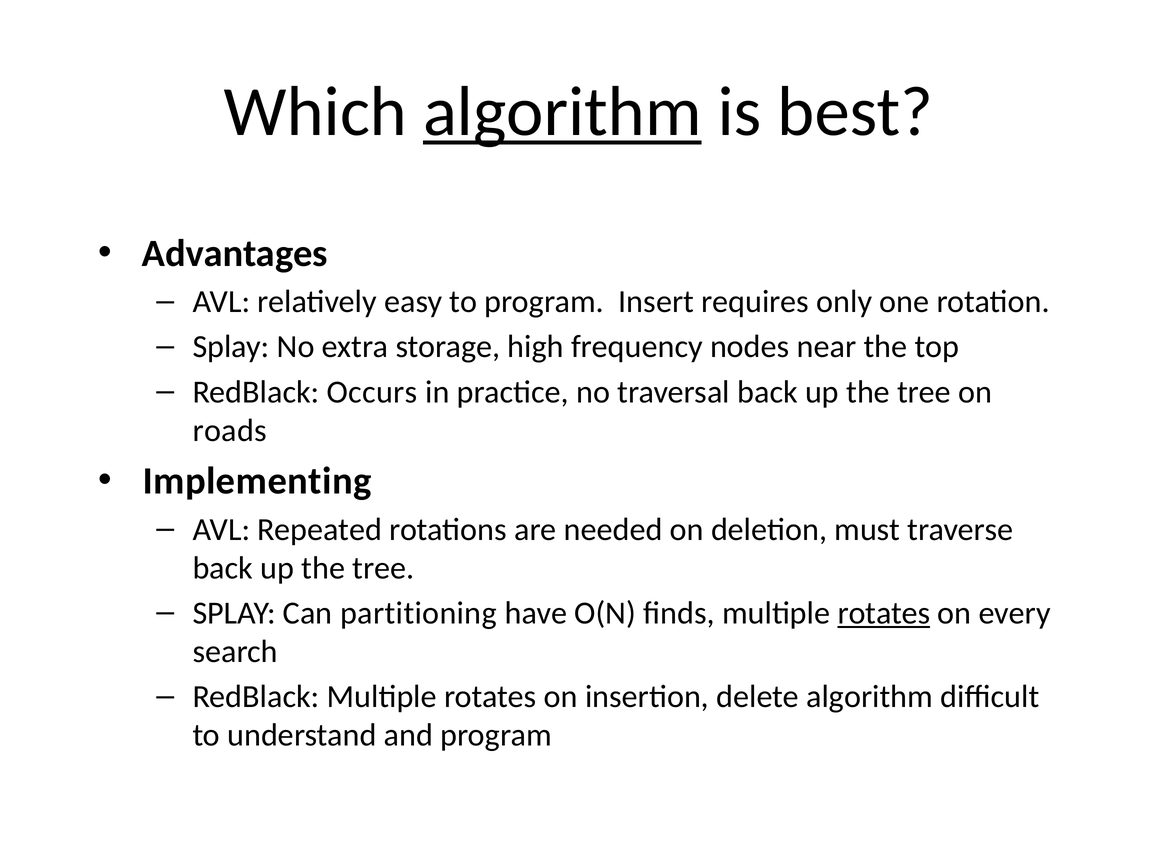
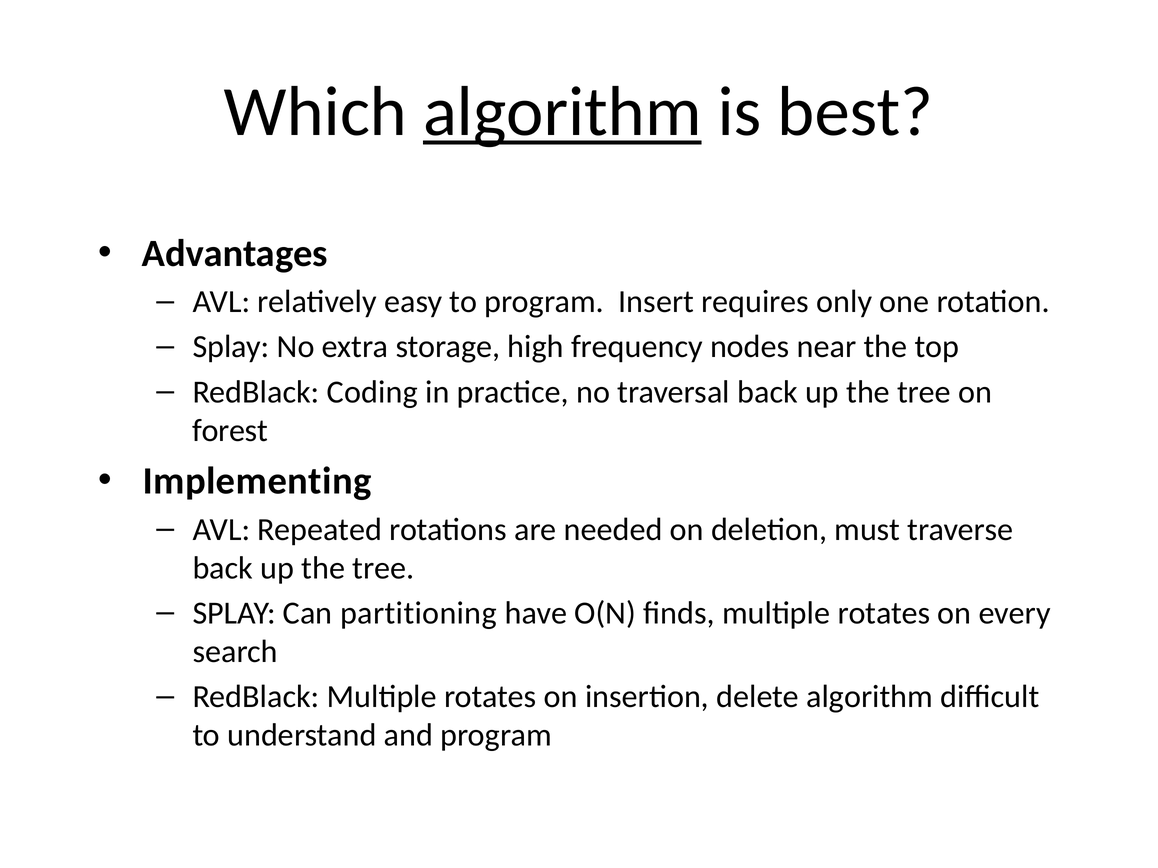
Occurs: Occurs -> Coding
roads: roads -> forest
rotates at (884, 613) underline: present -> none
